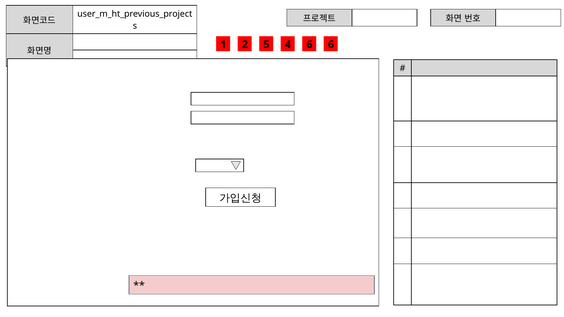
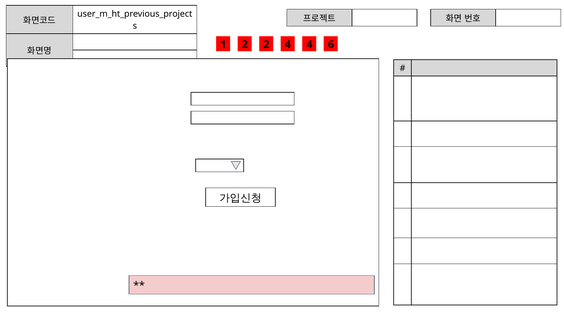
2 5: 5 -> 2
4 6: 6 -> 4
